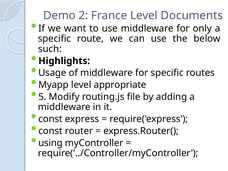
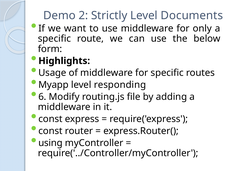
France: France -> Strictly
such: such -> form
appropriate: appropriate -> responding
5: 5 -> 6
